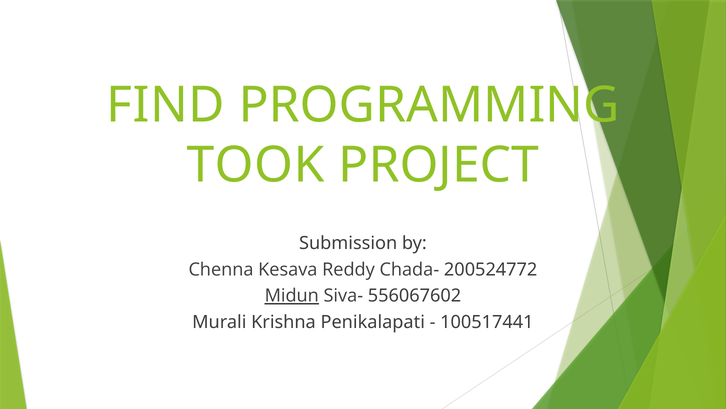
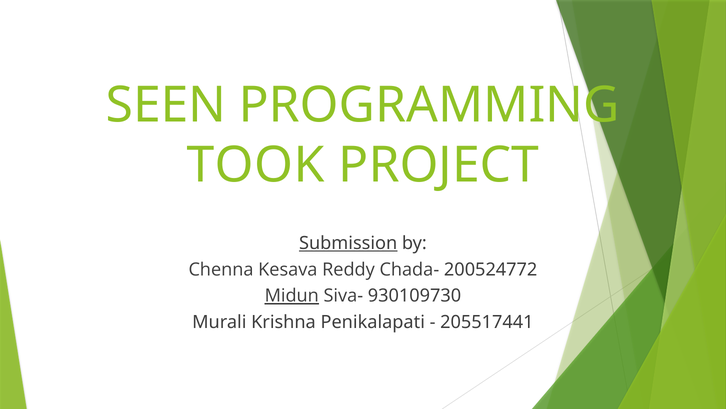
FIND: FIND -> SEEN
Submission underline: none -> present
556067602: 556067602 -> 930109730
100517441: 100517441 -> 205517441
